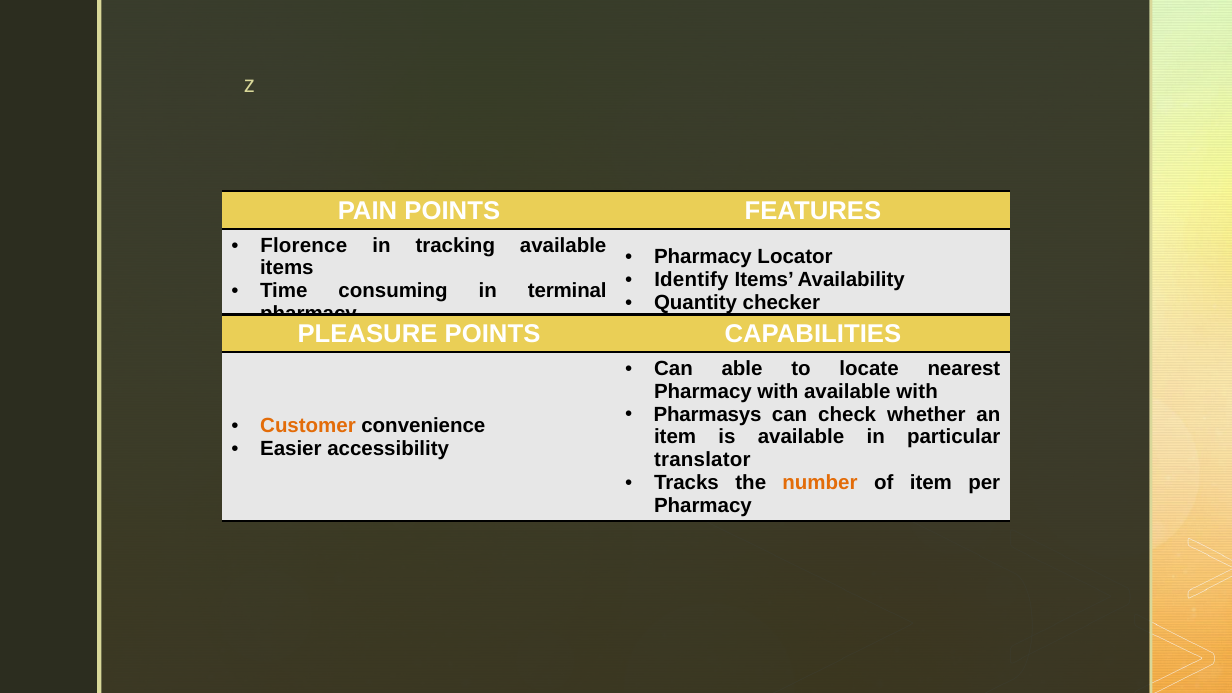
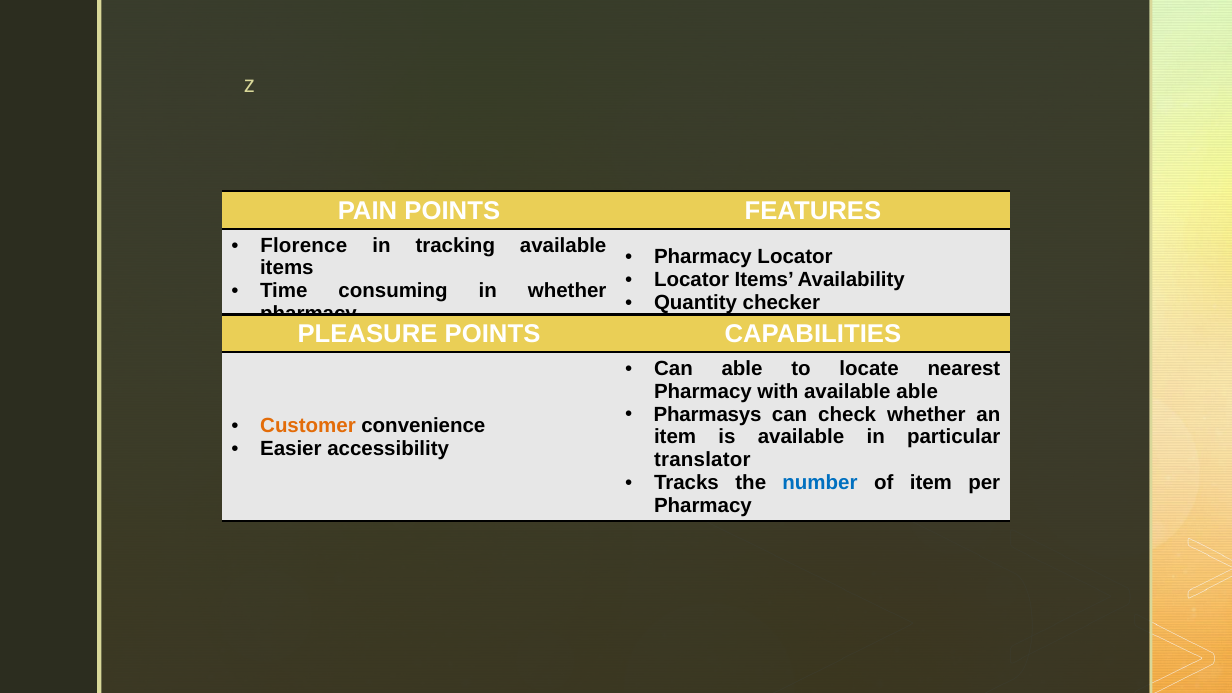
Identify at (691, 280): Identify -> Locator
in terminal: terminal -> whether
available with: with -> able
number colour: orange -> blue
